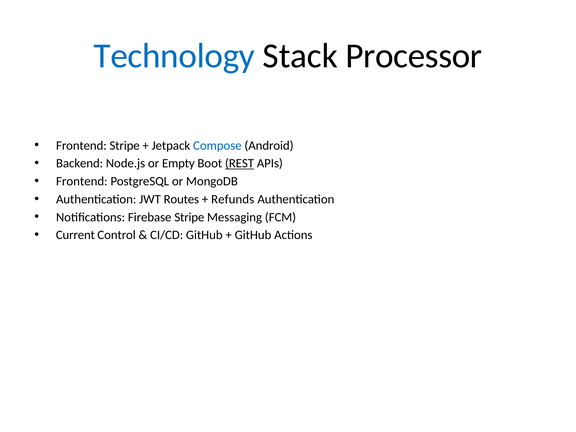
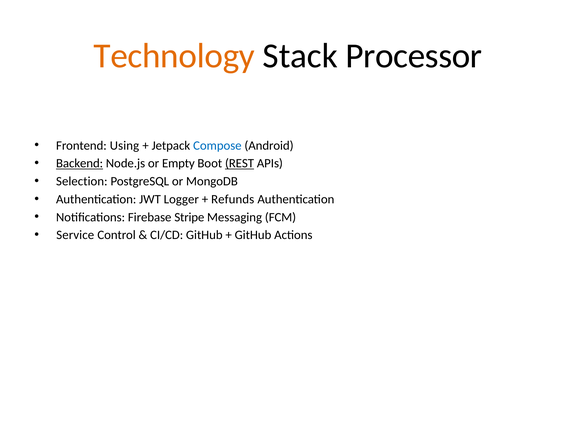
Technology colour: blue -> orange
Frontend Stripe: Stripe -> Using
Backend underline: none -> present
Frontend at (82, 181): Frontend -> Selection
Routes: Routes -> Logger
Current: Current -> Service
